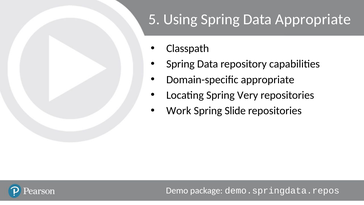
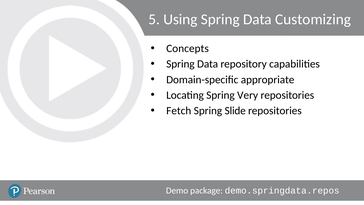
Appropriate at (313, 19): Appropriate -> Customizing
Classpath: Classpath -> Concepts
Work: Work -> Fetch
